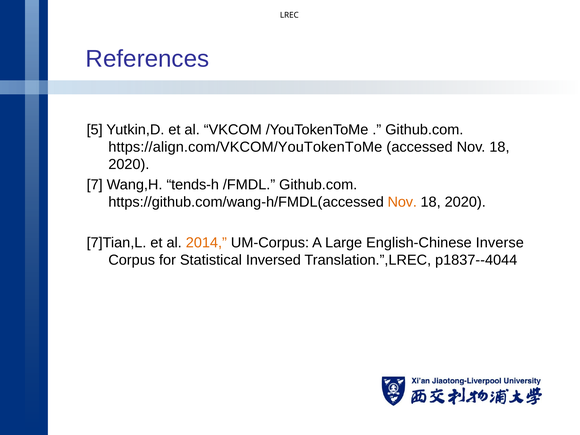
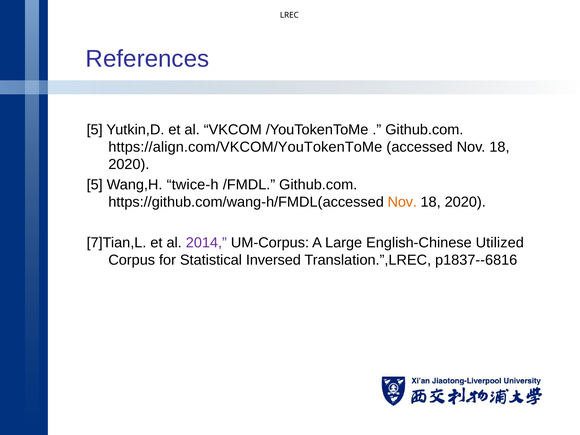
7 at (95, 185): 7 -> 5
tends-h: tends-h -> twice-h
2014 colour: orange -> purple
Inverse: Inverse -> Utilized
p1837--4044: p1837--4044 -> p1837--6816
